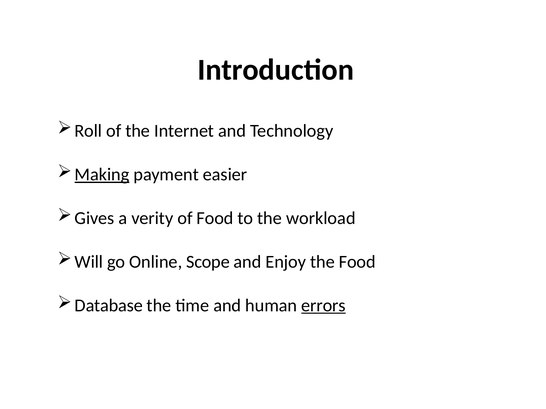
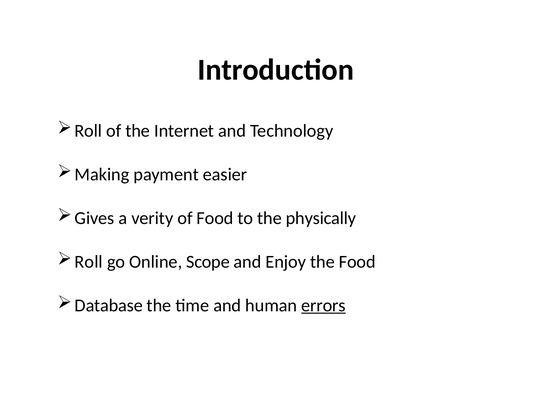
Making underline: present -> none
workload: workload -> physically
Will at (89, 262): Will -> Roll
